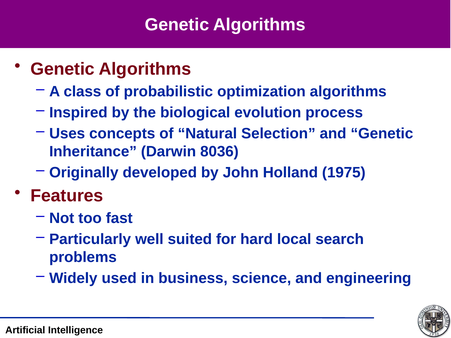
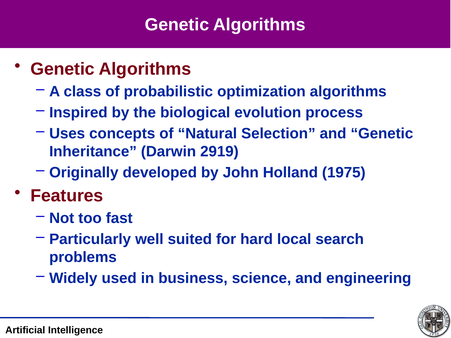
8036: 8036 -> 2919
